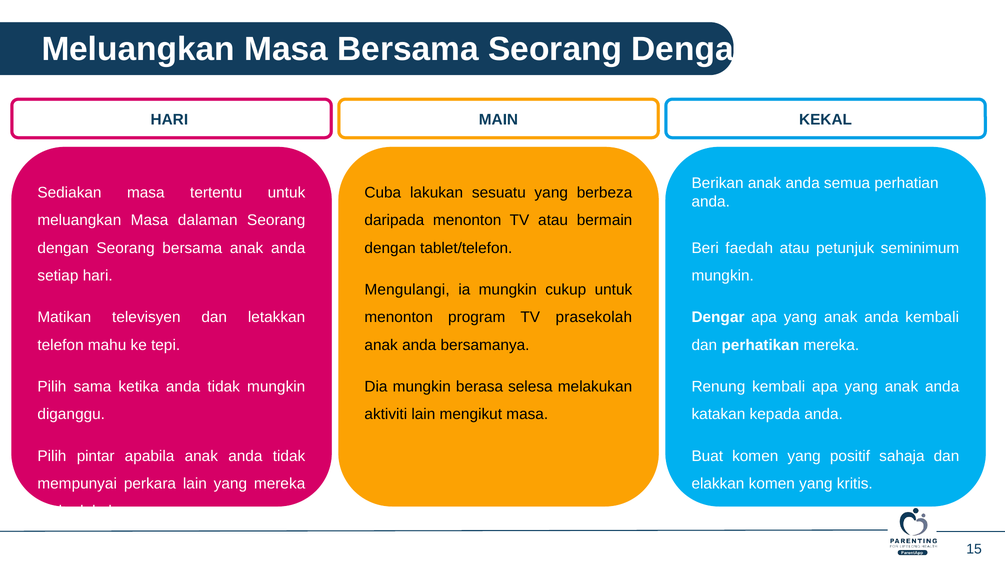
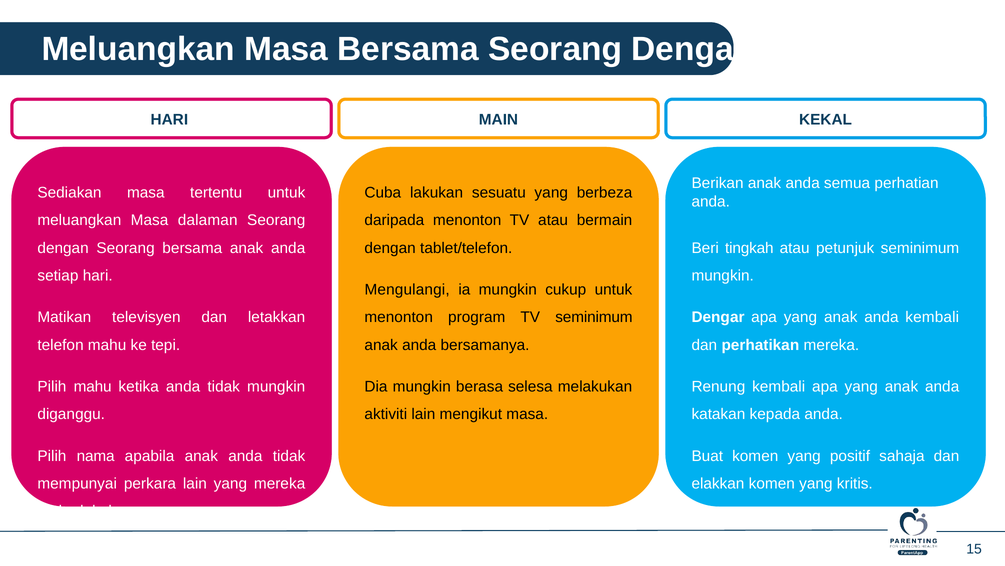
faedah: faedah -> tingkah
TV prasekolah: prasekolah -> seminimum
Pilih sama: sama -> mahu
pintar: pintar -> nama
